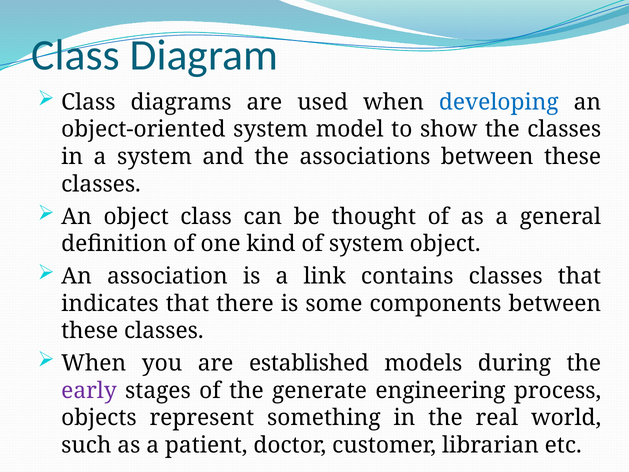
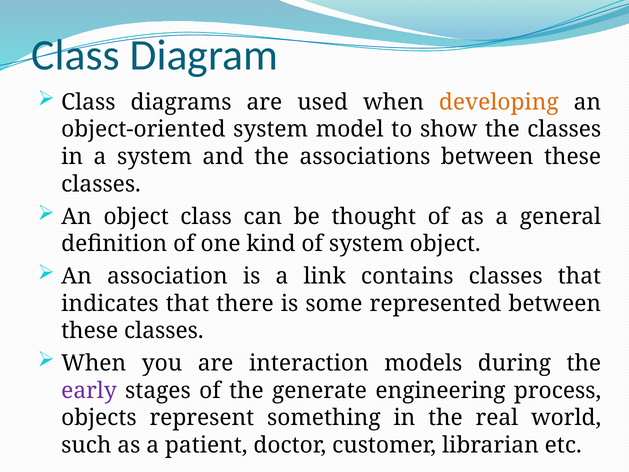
developing colour: blue -> orange
components: components -> represented
established: established -> interaction
